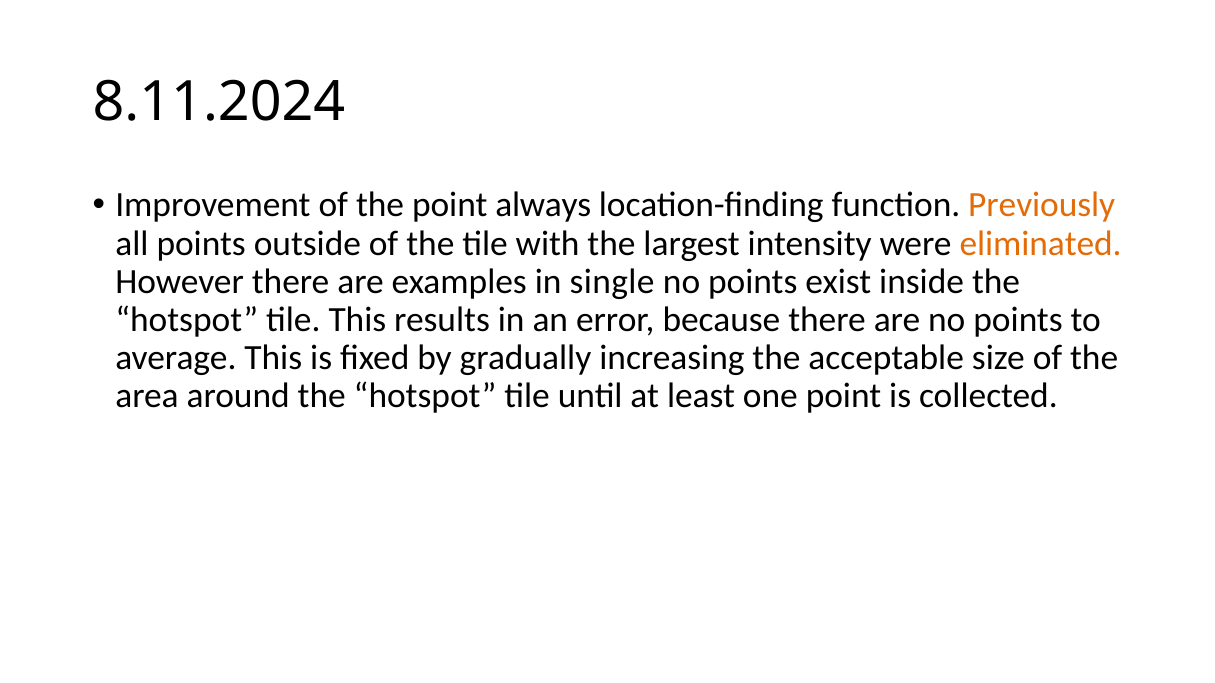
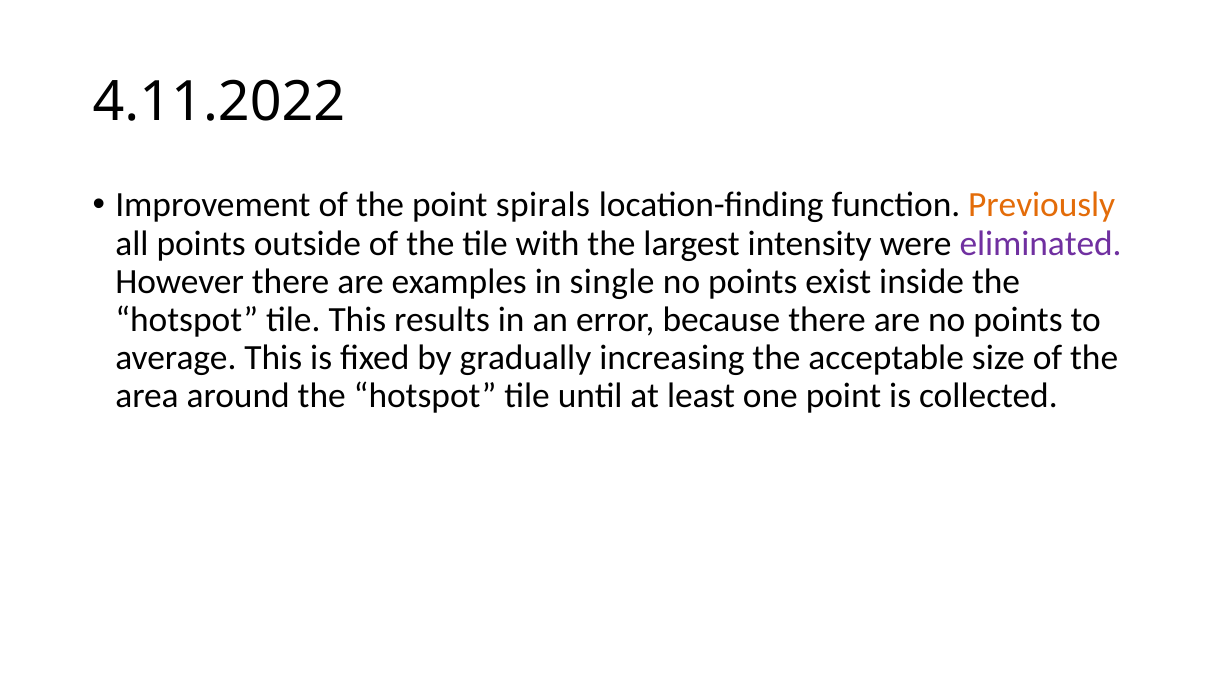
8.11.2024: 8.11.2024 -> 4.11.2022
always: always -> spirals
eliminated colour: orange -> purple
